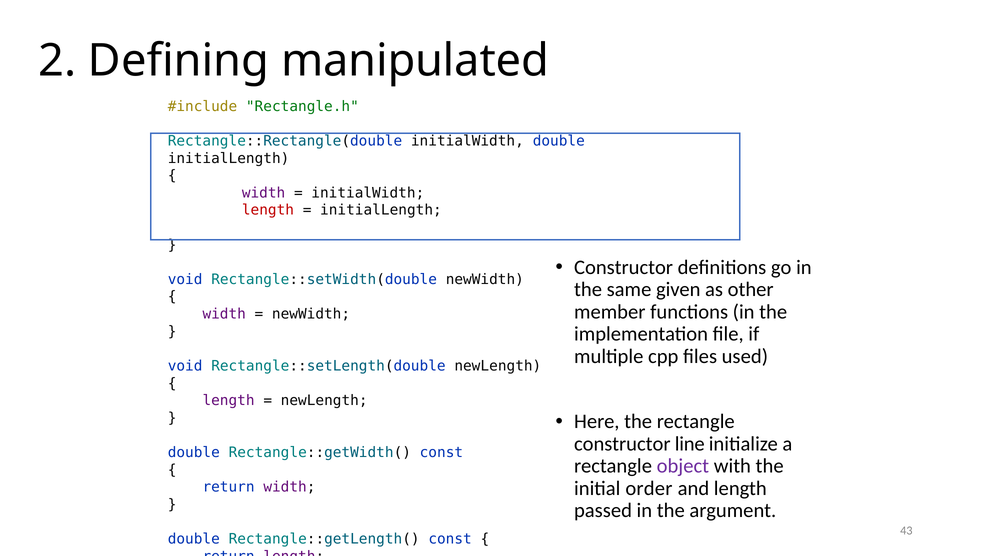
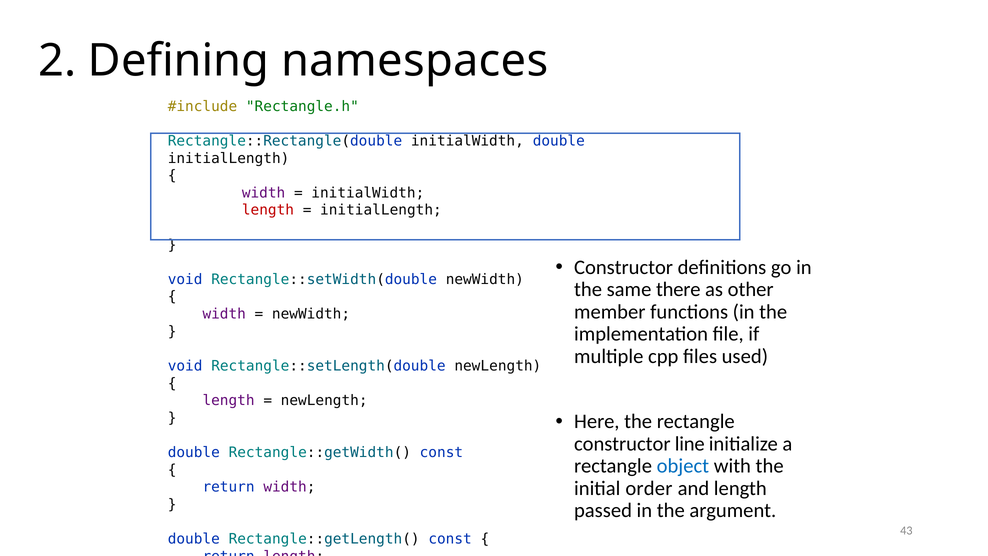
manipulated: manipulated -> namespaces
given: given -> there
object colour: purple -> blue
